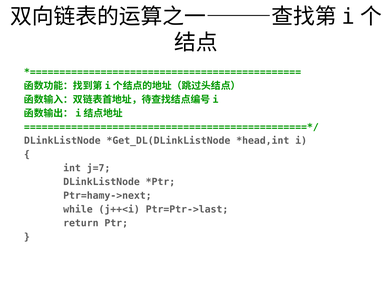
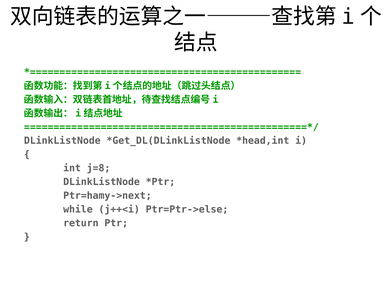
j=7: j=7 -> j=8
Ptr=Ptr->last: Ptr=Ptr->last -> Ptr=Ptr->else
